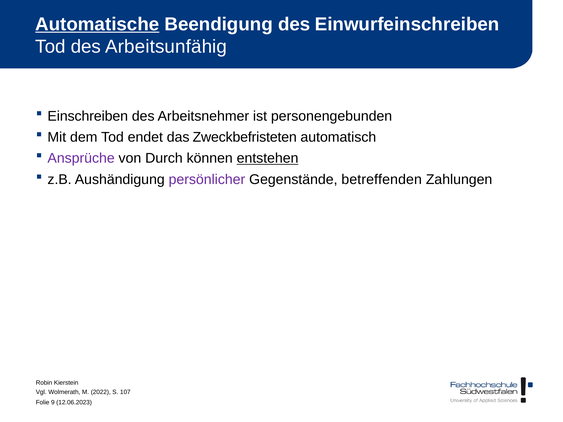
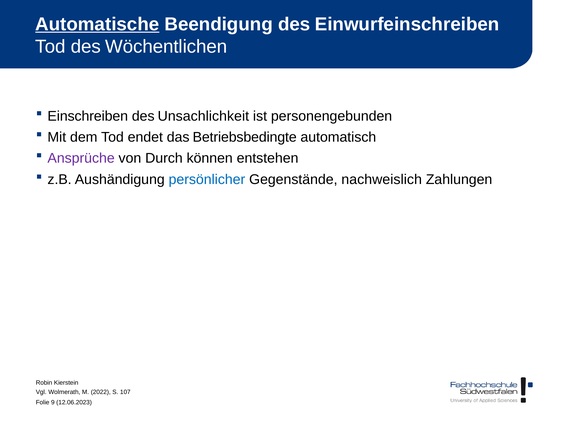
Arbeitsunfähig: Arbeitsunfähig -> Wöchentlichen
Arbeitsnehmer: Arbeitsnehmer -> Unsachlichkeit
Zweckbefristeten: Zweckbefristeten -> Betriebsbedingte
entstehen underline: present -> none
persönlicher colour: purple -> blue
betreffenden: betreffenden -> nachweislich
